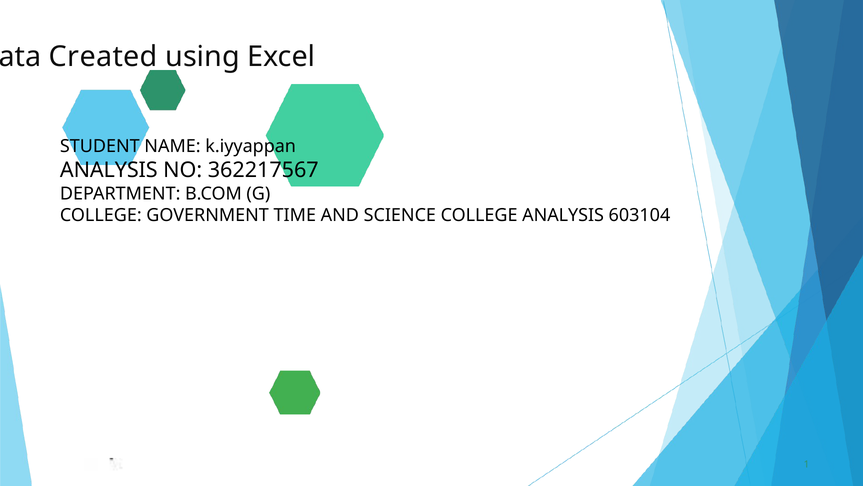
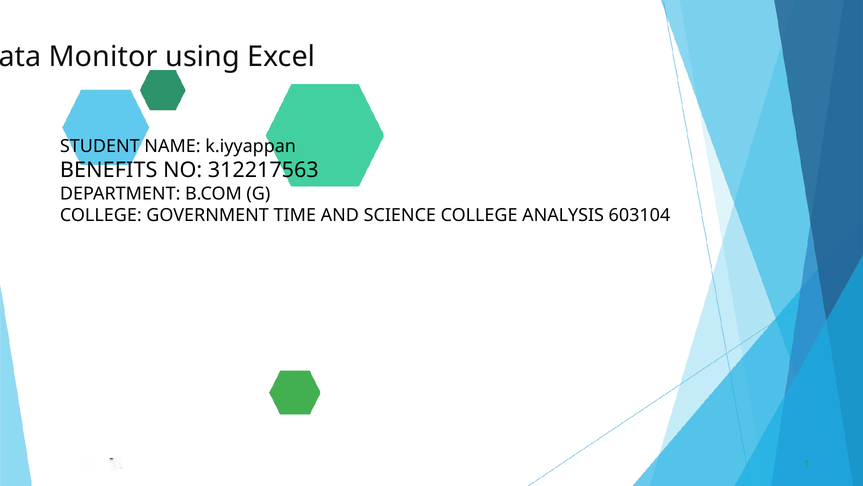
Created: Created -> Monitor
ANALYSIS at (109, 170): ANALYSIS -> BENEFITS
362217567: 362217567 -> 312217563
